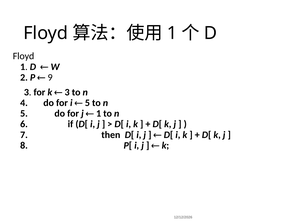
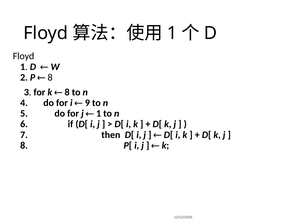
9 at (50, 77): 9 -> 8
3 at (67, 92): 3 -> 8
5 at (87, 102): 5 -> 9
